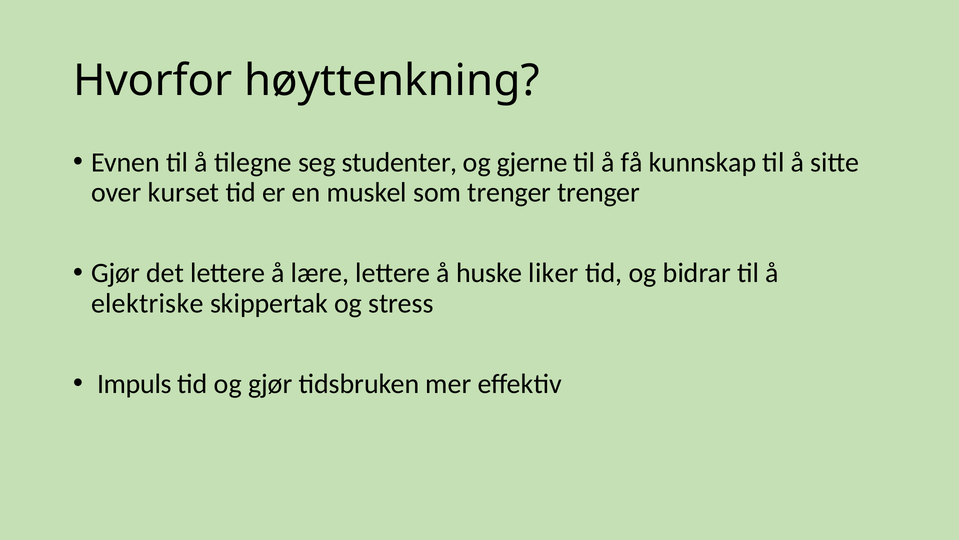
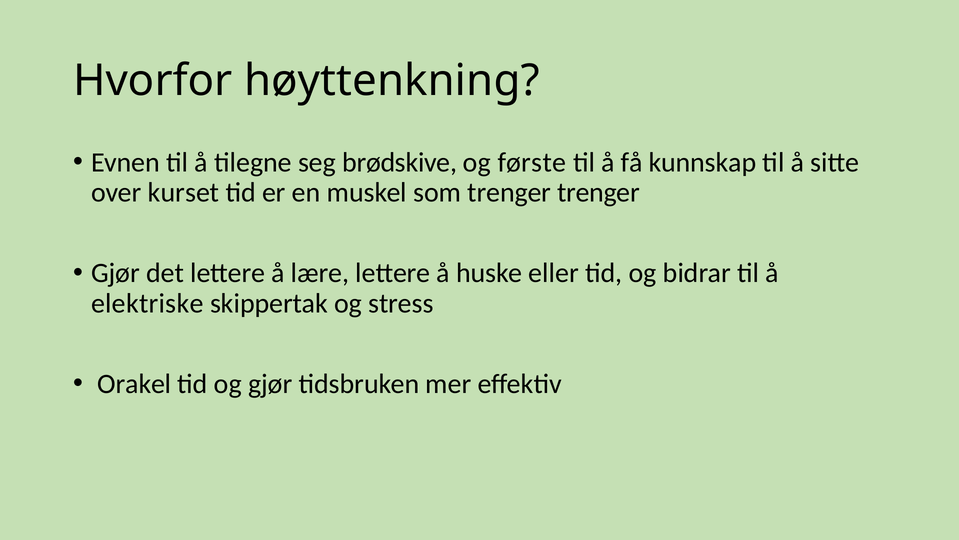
studenter: studenter -> brødskive
gjerne: gjerne -> første
liker: liker -> eller
Impuls: Impuls -> Orakel
